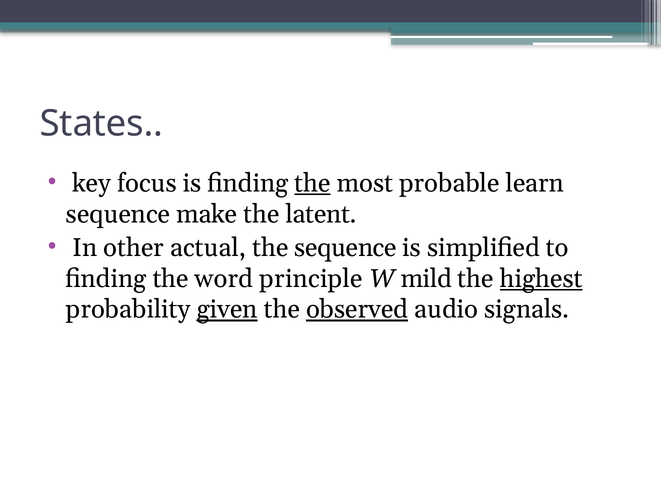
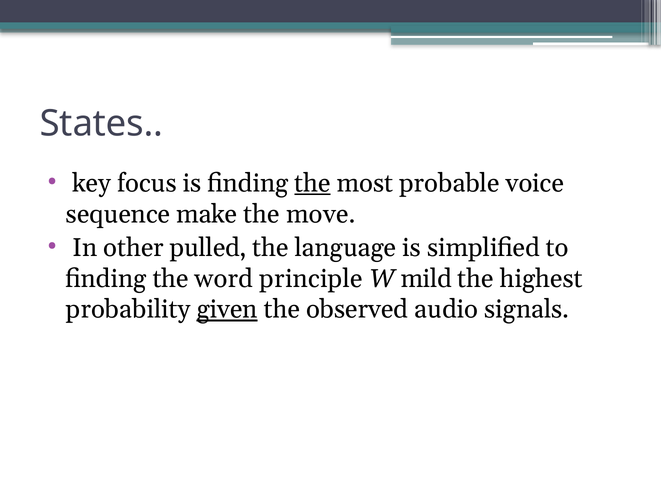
learn: learn -> voice
latent: latent -> move
actual: actual -> pulled
the sequence: sequence -> language
highest underline: present -> none
observed underline: present -> none
